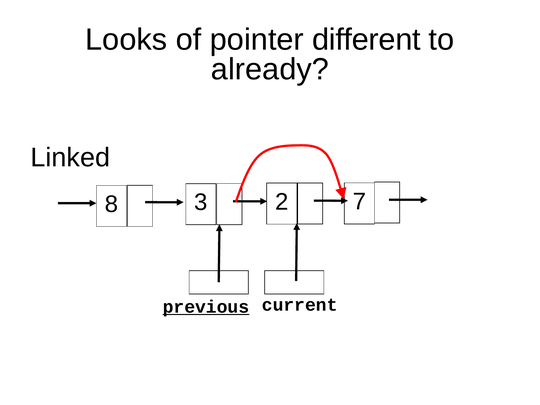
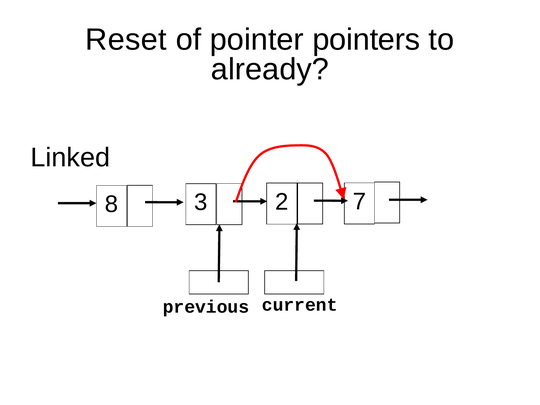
Looks: Looks -> Reset
different: different -> pointers
previous underline: present -> none
